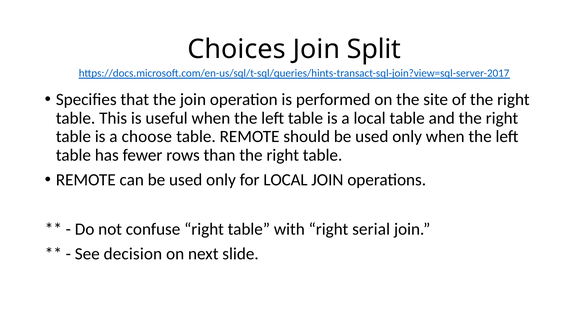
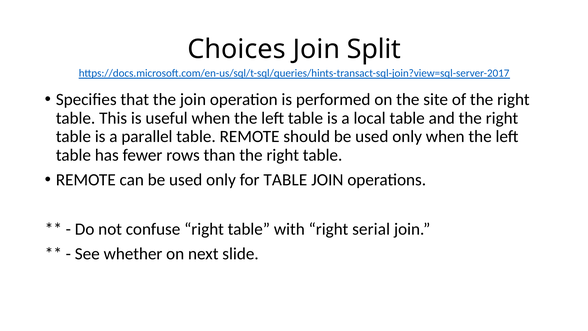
choose: choose -> parallel
for LOCAL: LOCAL -> TABLE
decision: decision -> whether
